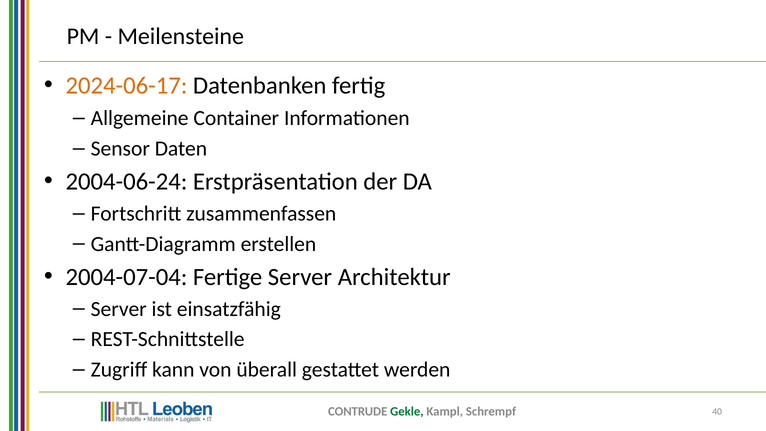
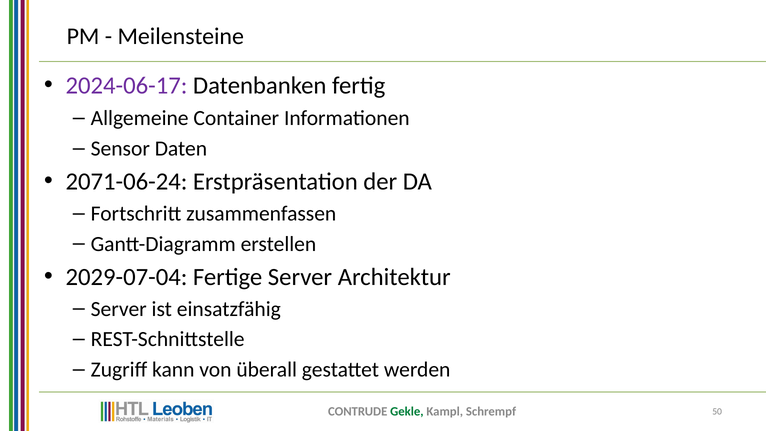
2024-06-17 colour: orange -> purple
2004-06-24: 2004-06-24 -> 2071-06-24
2004-07-04: 2004-07-04 -> 2029-07-04
40: 40 -> 50
